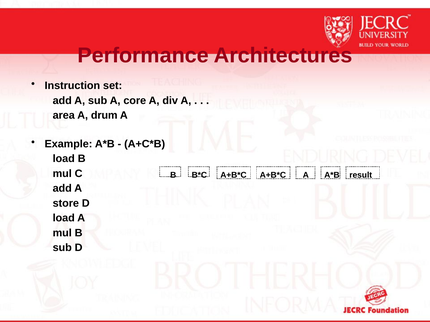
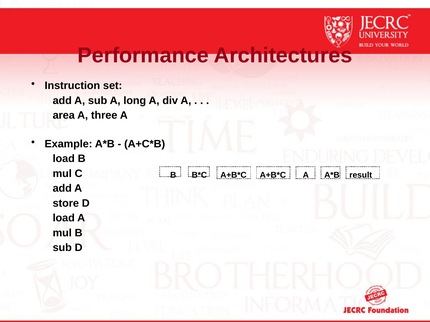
core: core -> long
drum: drum -> three
